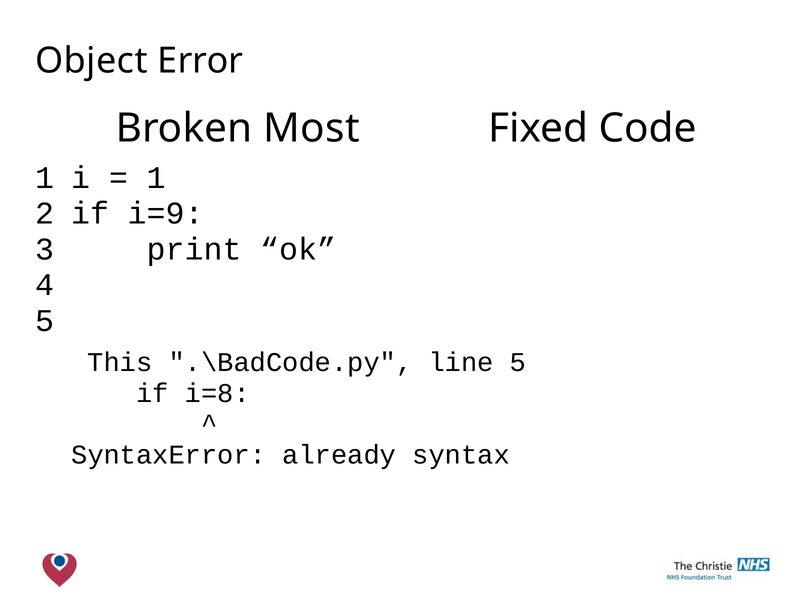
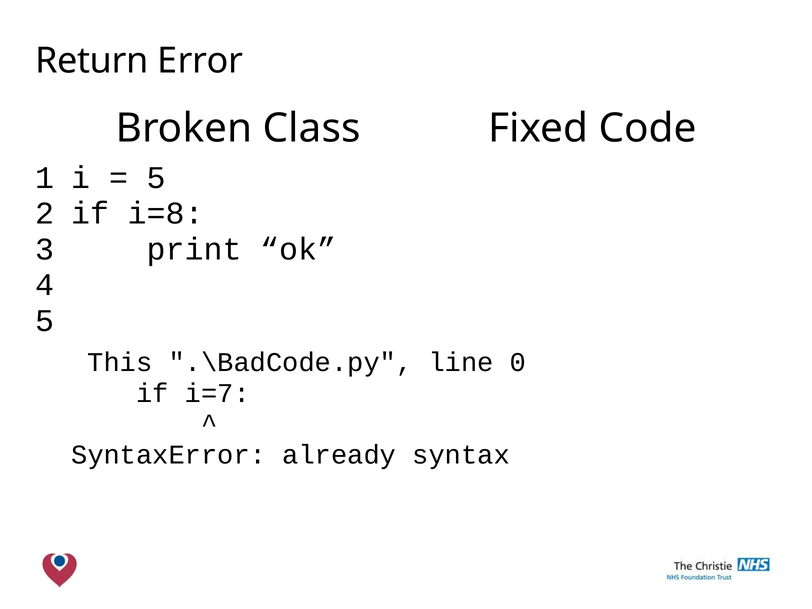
Object: Object -> Return
Most: Most -> Class
1 at (156, 178): 1 -> 5
i=9: i=9 -> i=8
line 5: 5 -> 0
i=8: i=8 -> i=7
